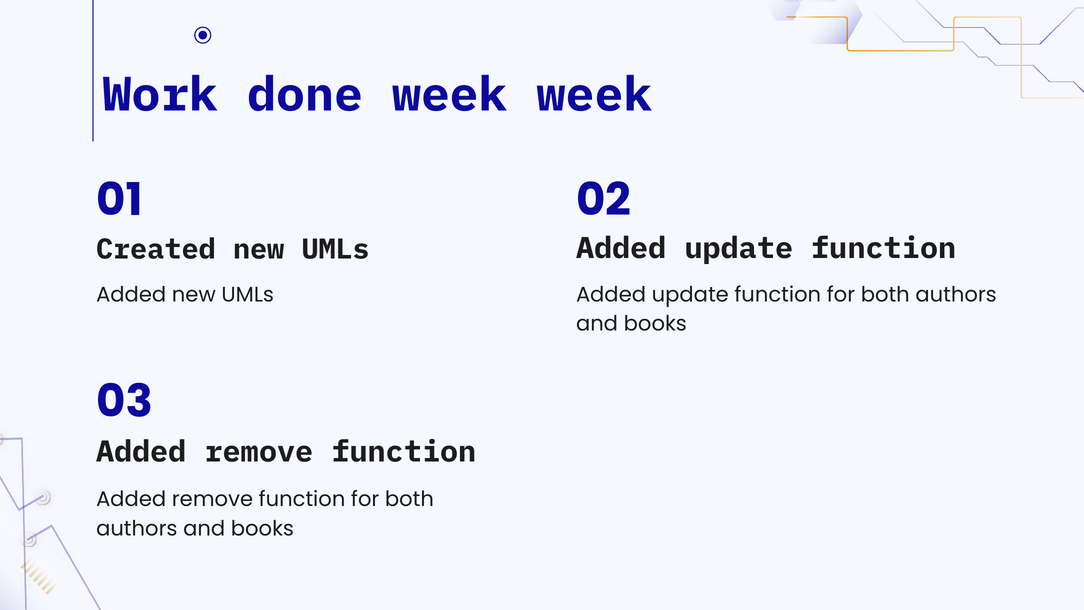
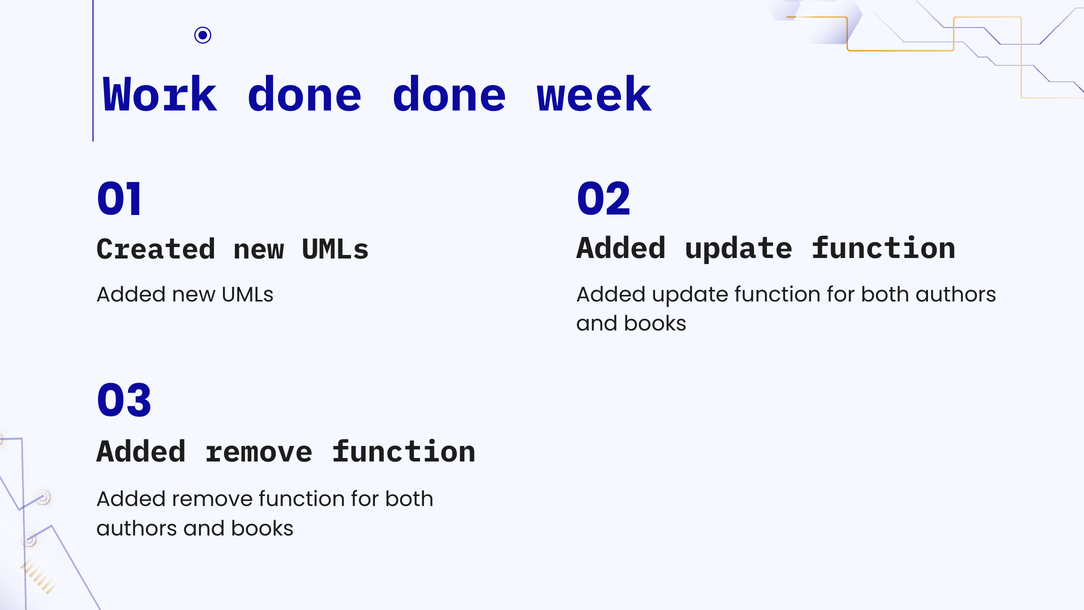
done week: week -> done
